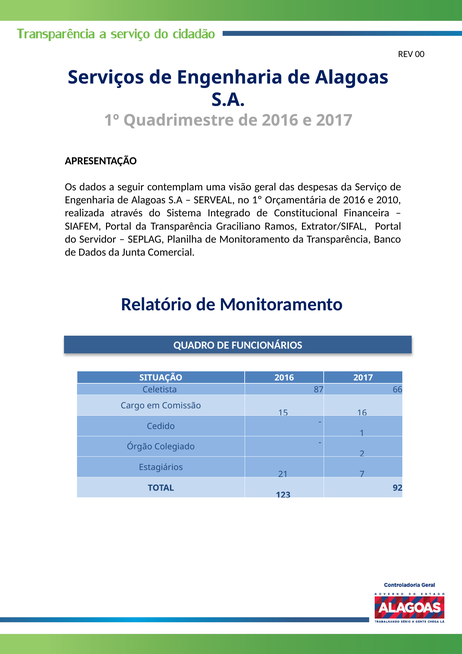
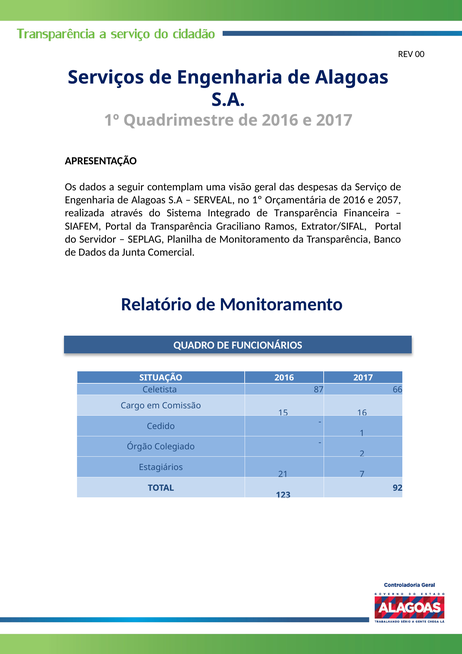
2010: 2010 -> 2057
de Constitucional: Constitucional -> Transparência
